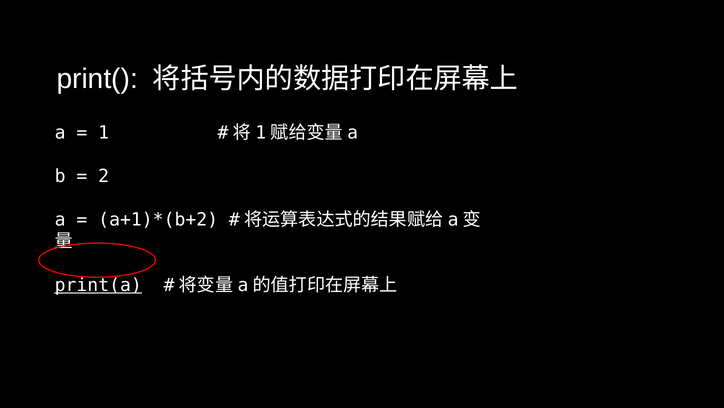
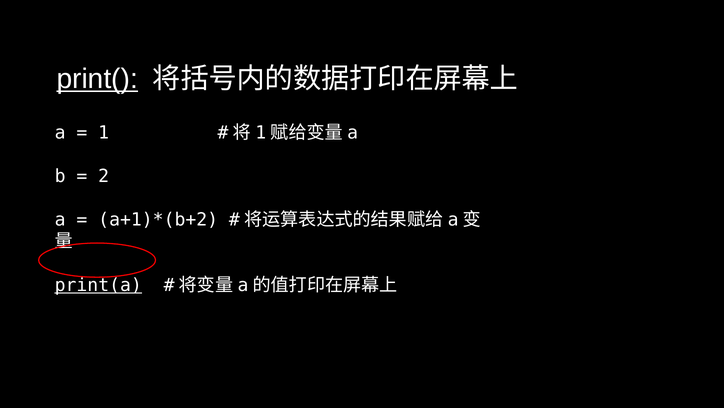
print( underline: none -> present
